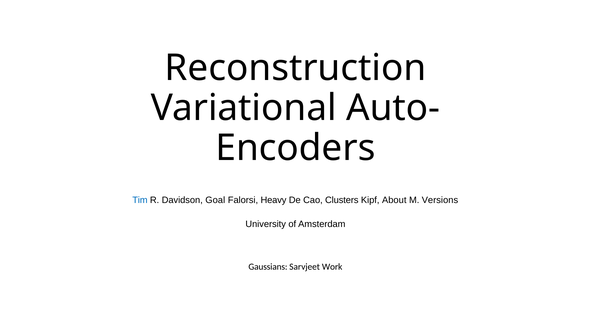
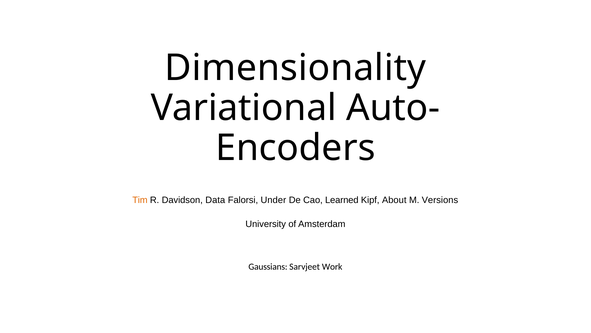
Reconstruction: Reconstruction -> Dimensionality
Tim colour: blue -> orange
Goal: Goal -> Data
Heavy: Heavy -> Under
Clusters: Clusters -> Learned
